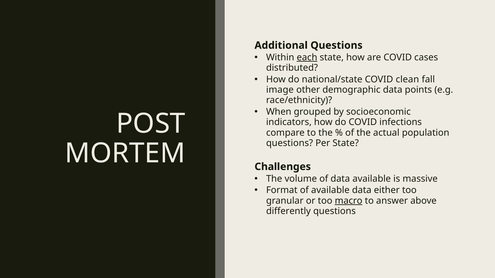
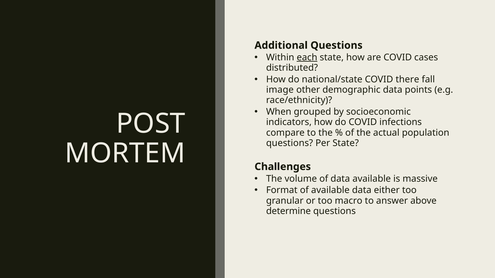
clean: clean -> there
macro underline: present -> none
differently: differently -> determine
